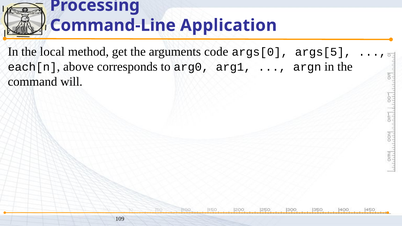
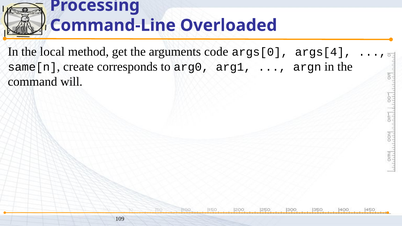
Application: Application -> Overloaded
args[5: args[5 -> args[4
each[n: each[n -> same[n
above: above -> create
